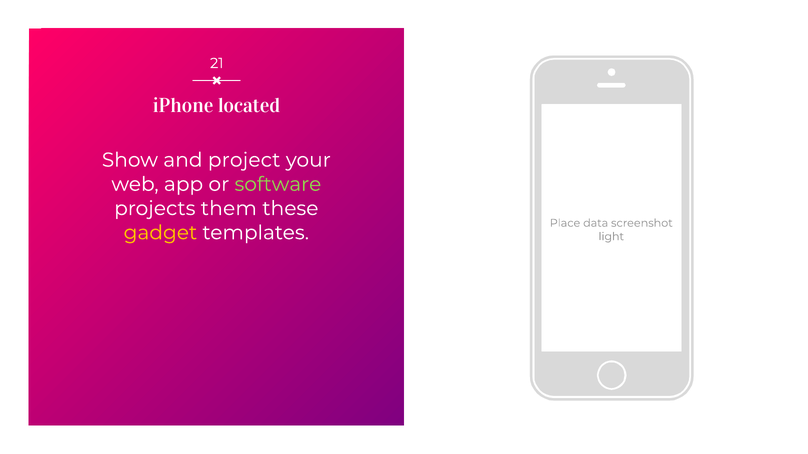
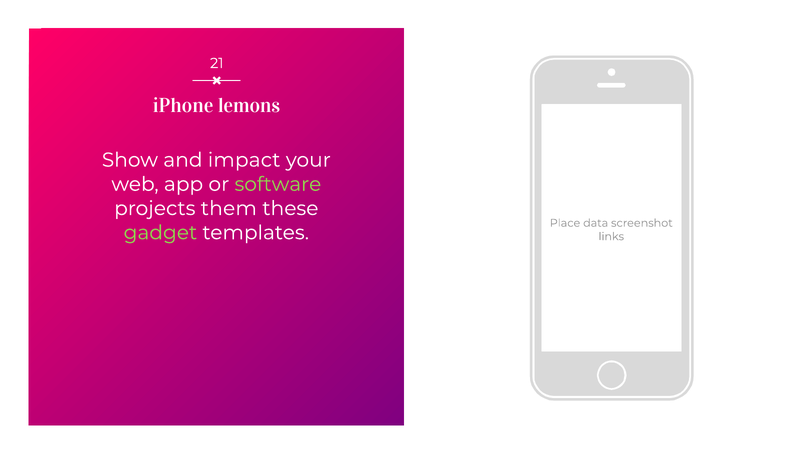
located: located -> lemons
project: project -> impact
gadget colour: yellow -> light green
light: light -> links
